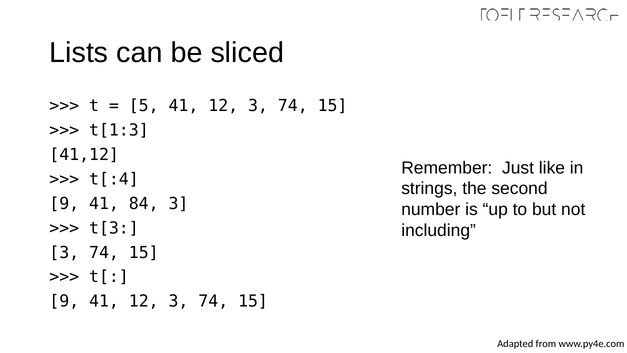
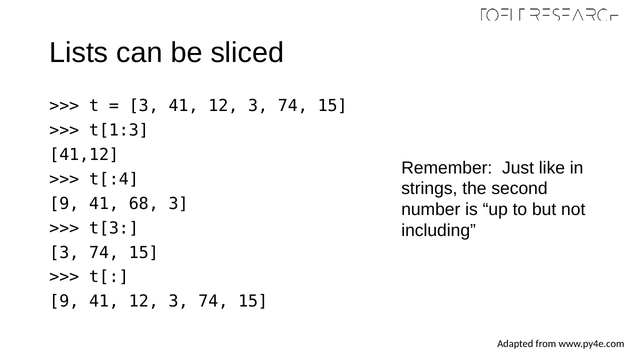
5 at (144, 106): 5 -> 3
84: 84 -> 68
